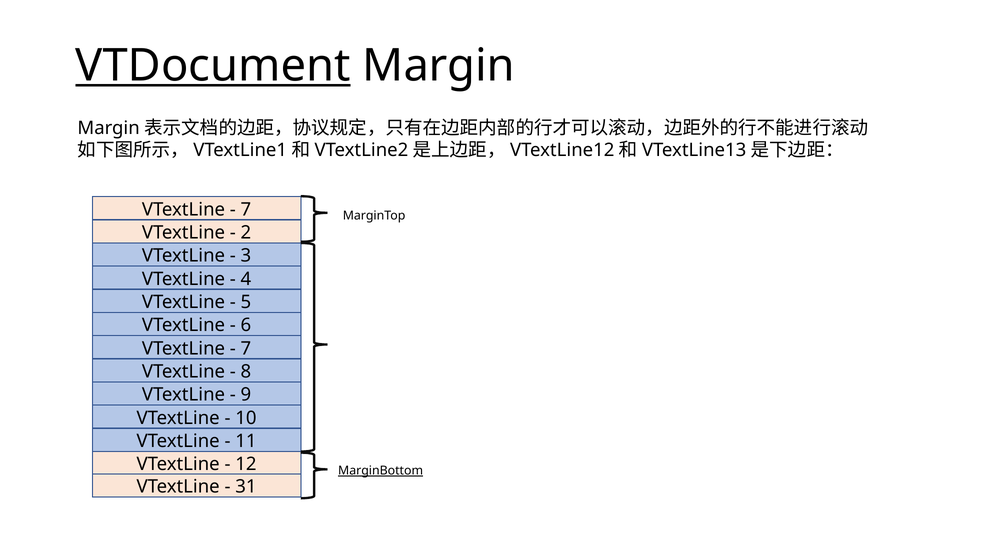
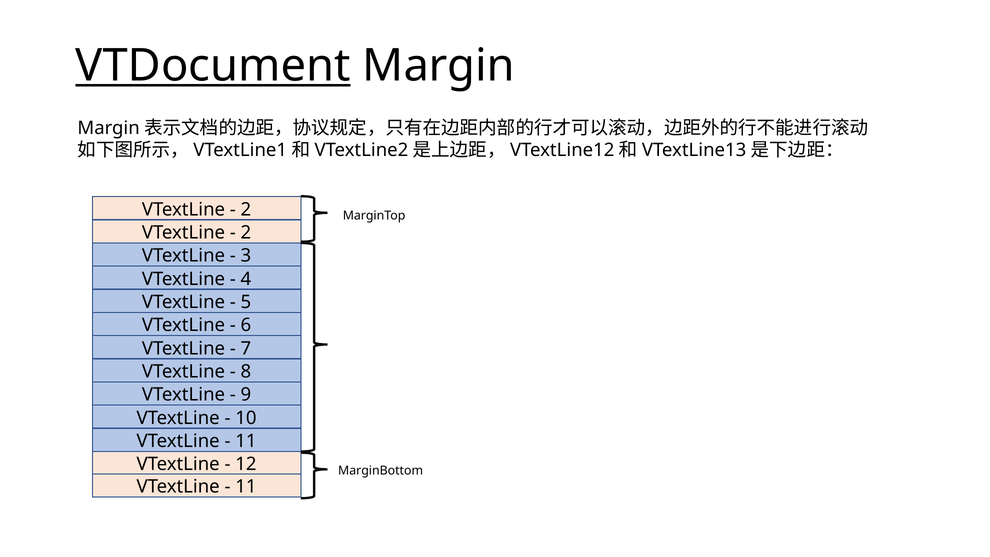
7 at (246, 209): 7 -> 2
MarginBottom underline: present -> none
31 at (246, 487): 31 -> 11
